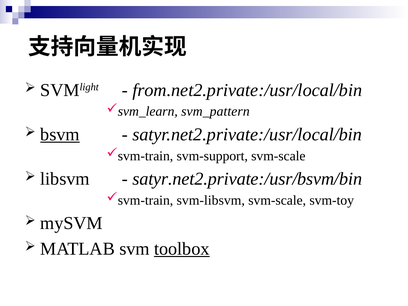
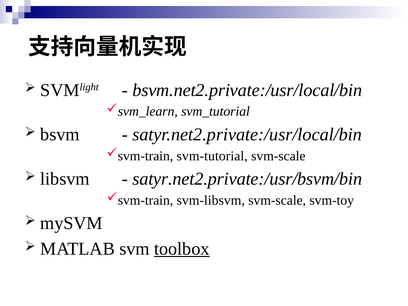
from.net2.private:/usr/local/bin: from.net2.private:/usr/local/bin -> bsvm.net2.private:/usr/local/bin
svm_pattern: svm_pattern -> svm_tutorial
bsvm underline: present -> none
svm-support: svm-support -> svm-tutorial
